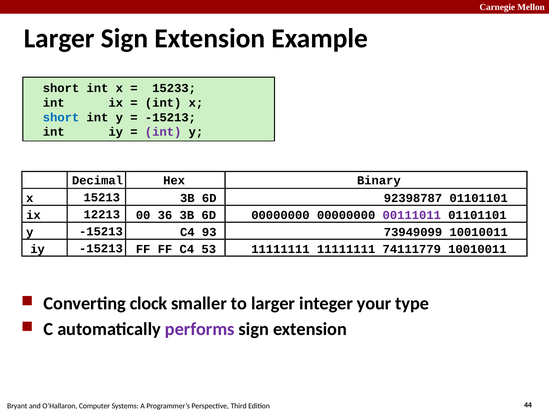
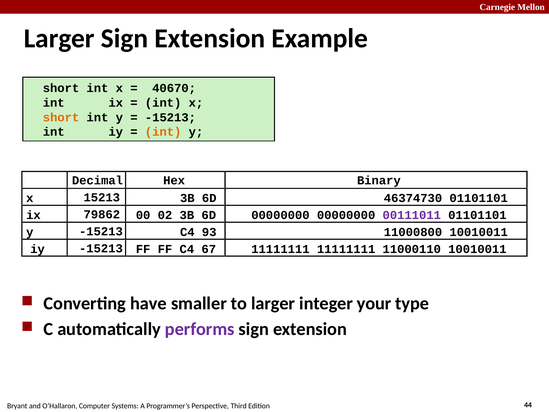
15233: 15233 -> 40670
short at (61, 117) colour: blue -> orange
int at (163, 132) colour: purple -> orange
92398787: 92398787 -> 46374730
12213: 12213 -> 79862
36: 36 -> 02
73949099: 73949099 -> 11000800
53: 53 -> 67
74111779: 74111779 -> 11000110
clock: clock -> have
